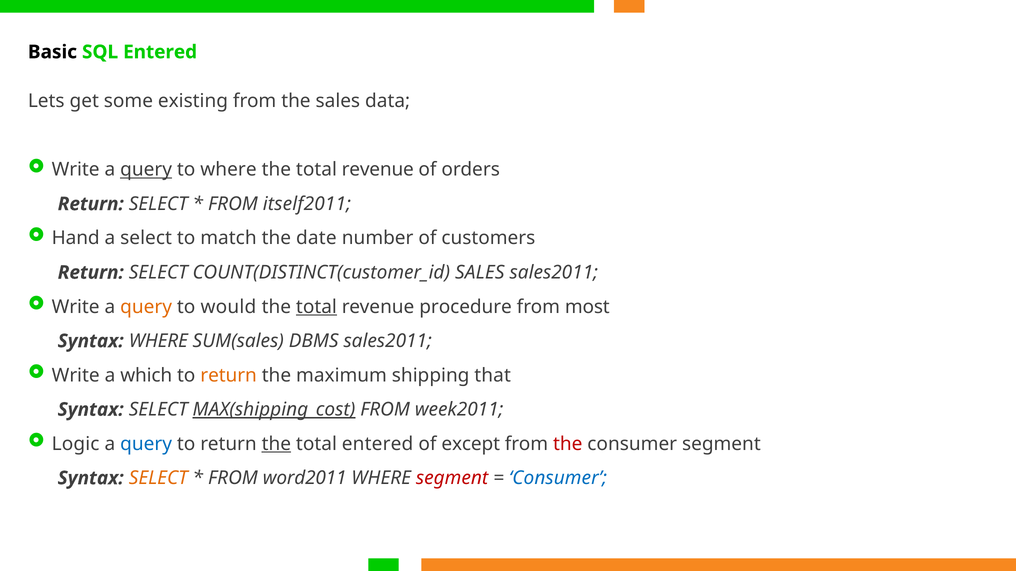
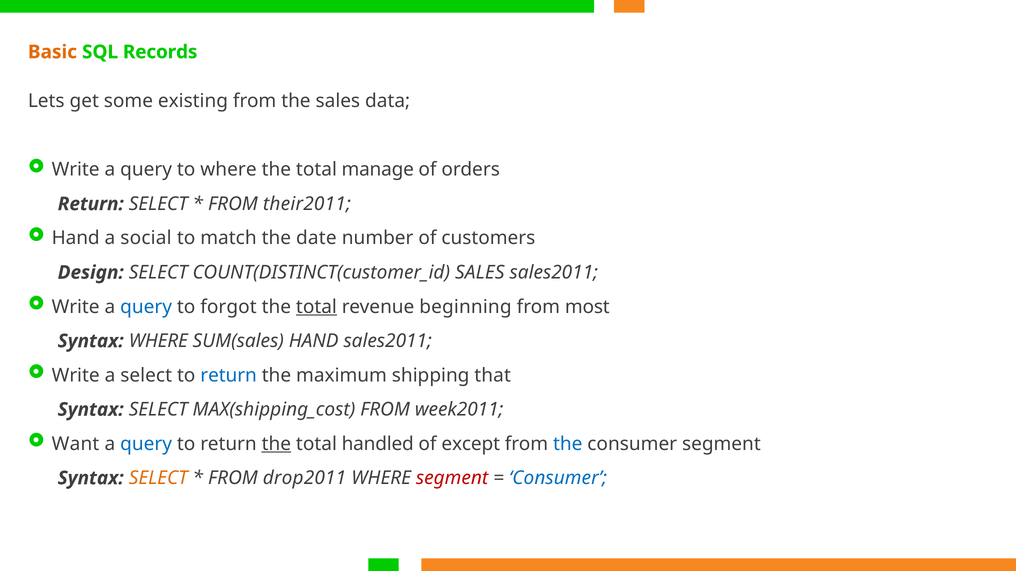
Basic colour: black -> orange
SQL Entered: Entered -> Records
query at (146, 170) underline: present -> none
revenue at (378, 170): revenue -> manage
itself2011: itself2011 -> their2011
a select: select -> social
Return at (91, 273): Return -> Design
query at (146, 307) colour: orange -> blue
would: would -> forgot
procedure: procedure -> beginning
SUM(sales DBMS: DBMS -> HAND
a which: which -> select
return at (229, 376) colour: orange -> blue
MAX(shipping_cost underline: present -> none
Logic: Logic -> Want
total entered: entered -> handled
the at (568, 444) colour: red -> blue
word2011: word2011 -> drop2011
